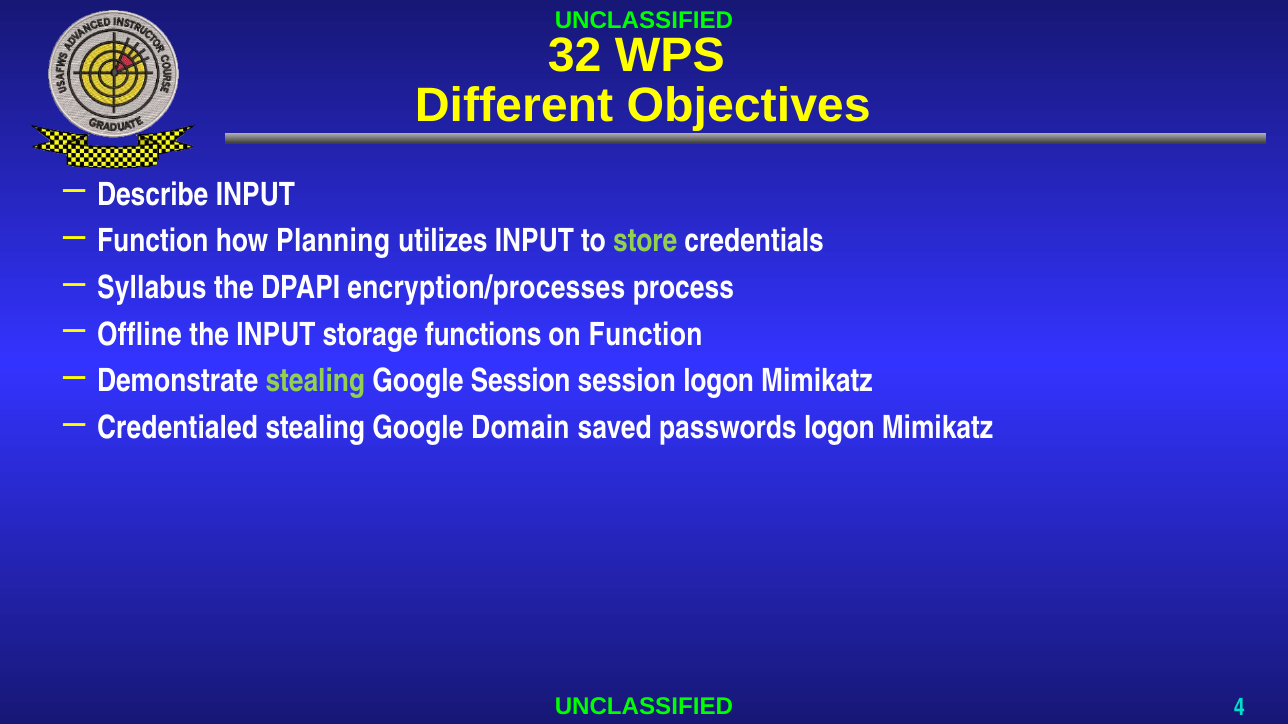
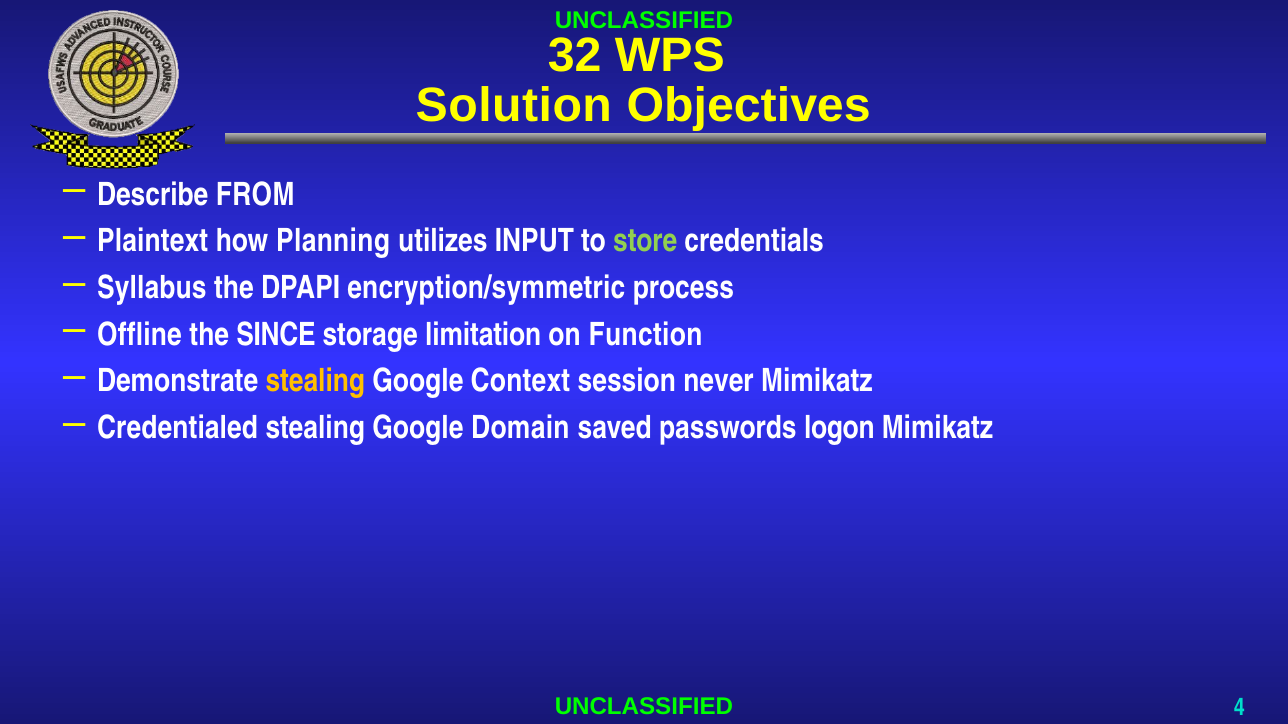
Different: Different -> Solution
Describe INPUT: INPUT -> FROM
Function at (153, 242): Function -> Plaintext
encryption/processes: encryption/processes -> encryption/symmetric
the INPUT: INPUT -> SINCE
functions: functions -> limitation
stealing at (315, 382) colour: light green -> yellow
Google Session: Session -> Context
session logon: logon -> never
